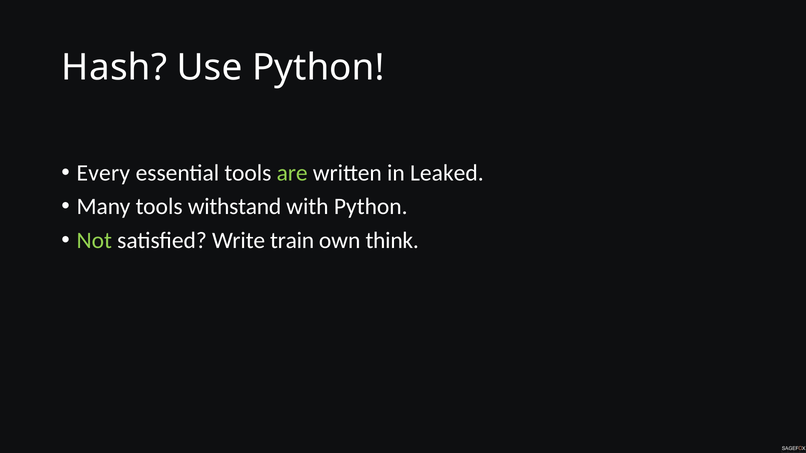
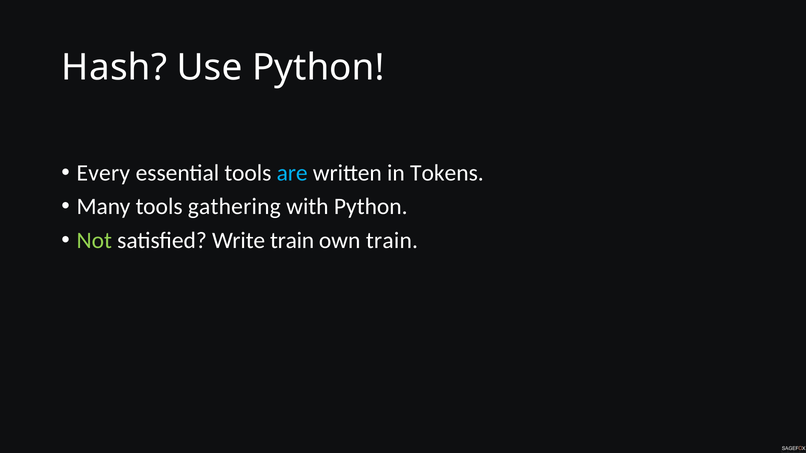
are colour: light green -> light blue
Leaked: Leaked -> Tokens
withstand: withstand -> gathering
own think: think -> train
